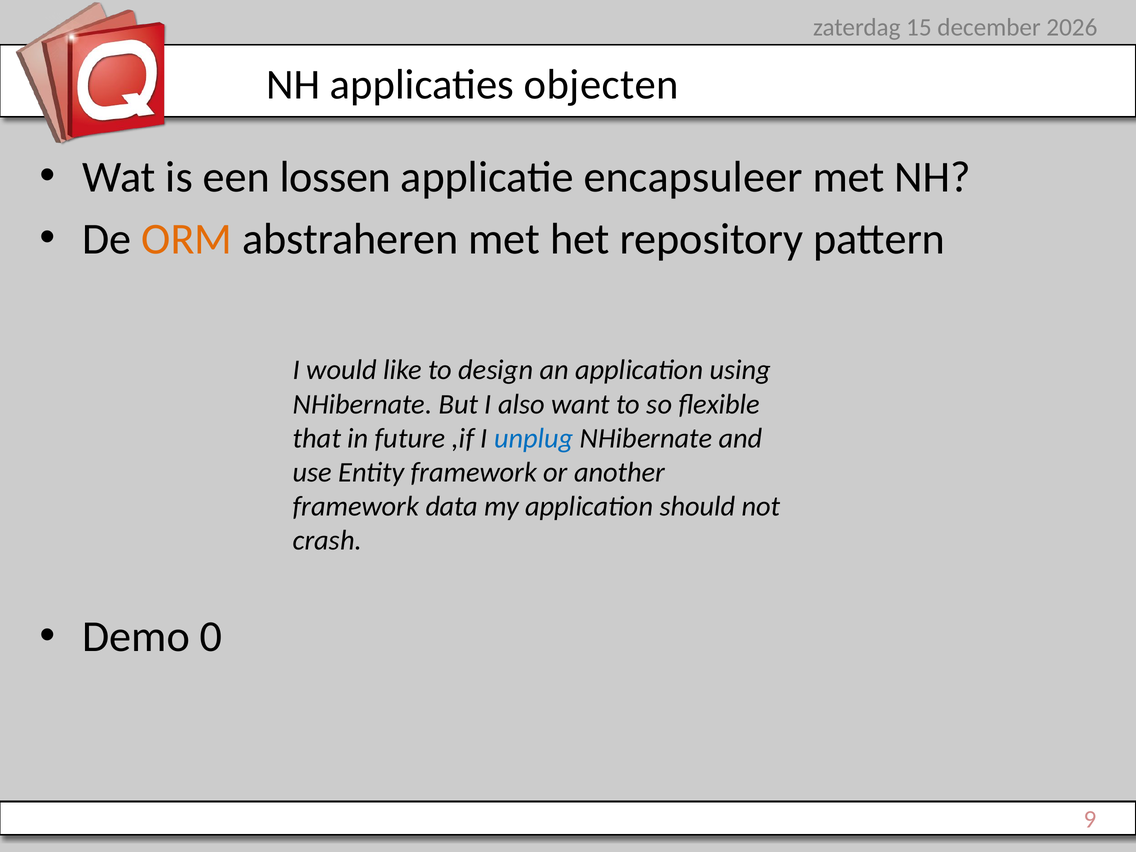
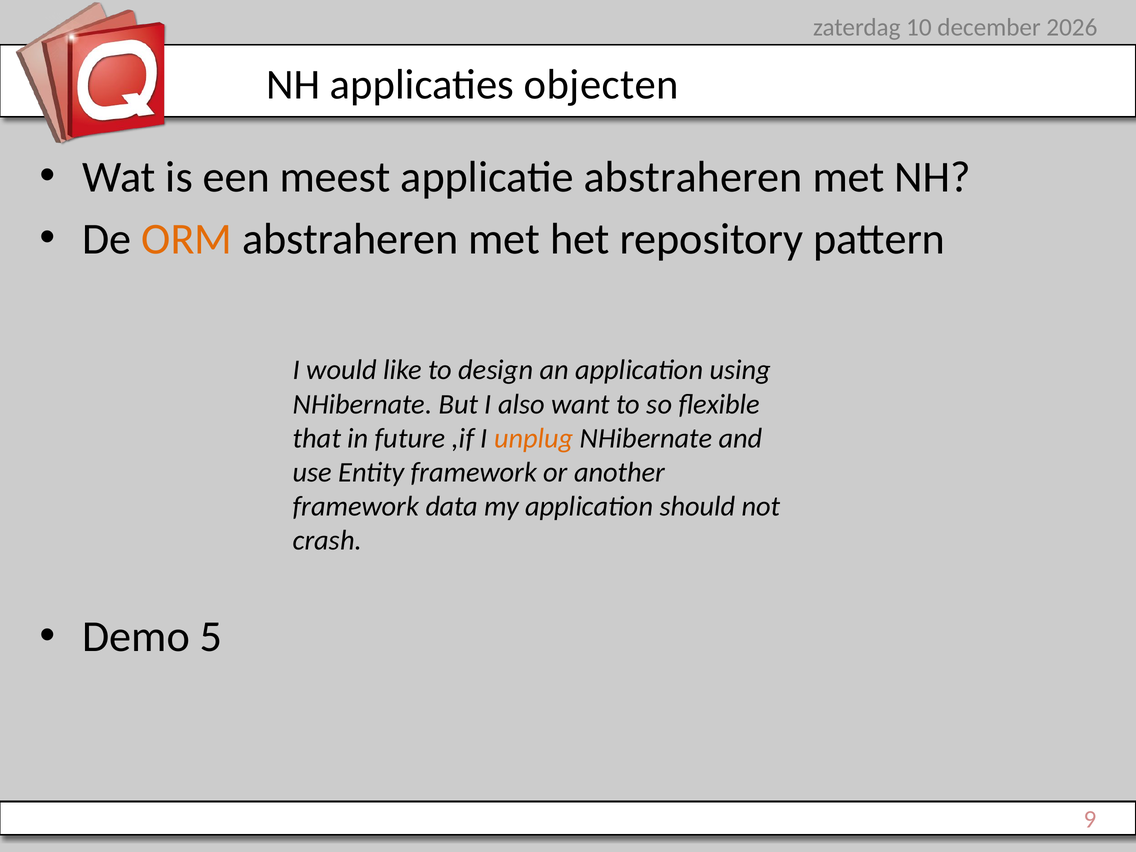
15: 15 -> 10
lossen: lossen -> meest
applicatie encapsuleer: encapsuleer -> abstraheren
unplug colour: blue -> orange
0: 0 -> 5
